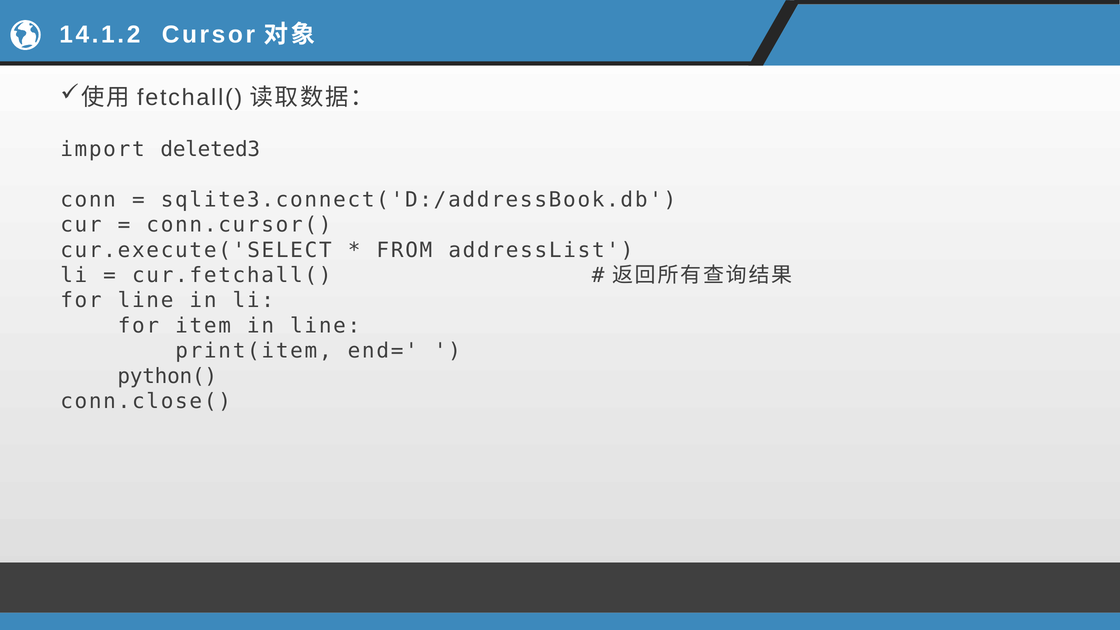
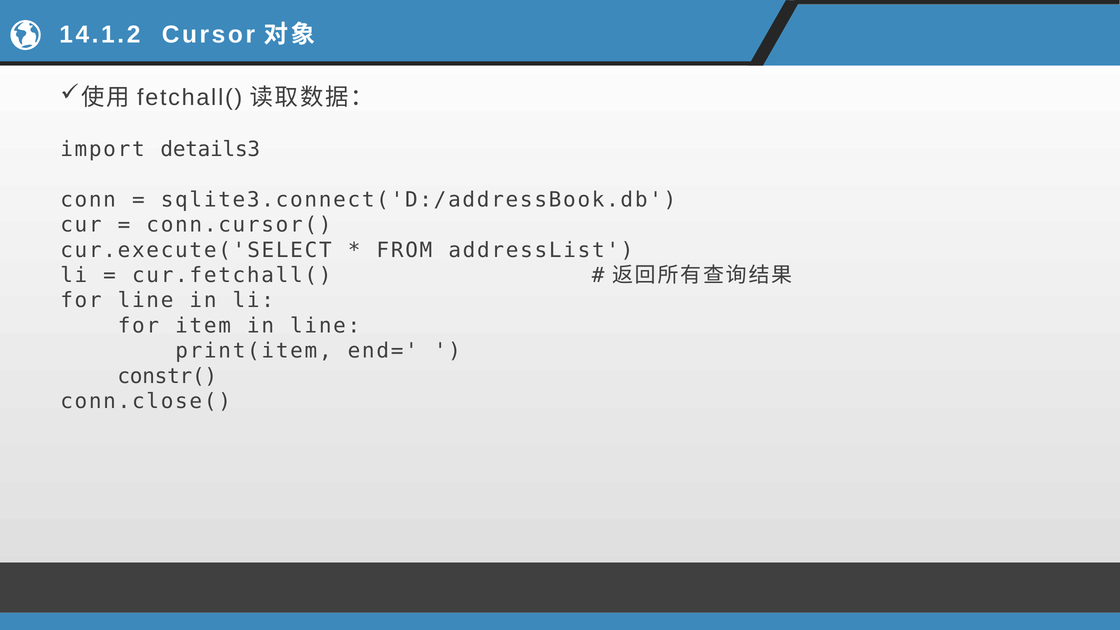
deleted3: deleted3 -> details3
python(: python( -> constr(
